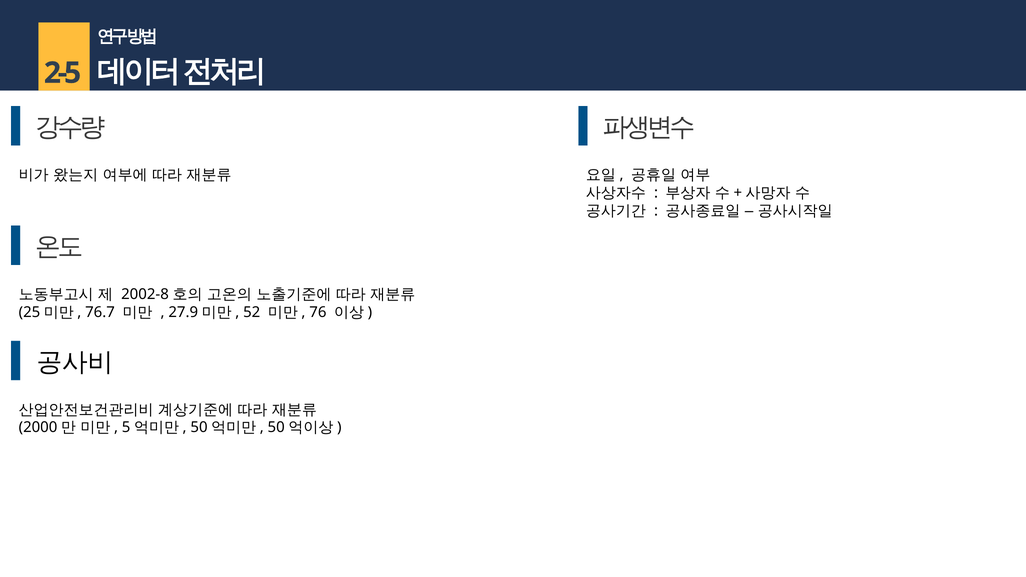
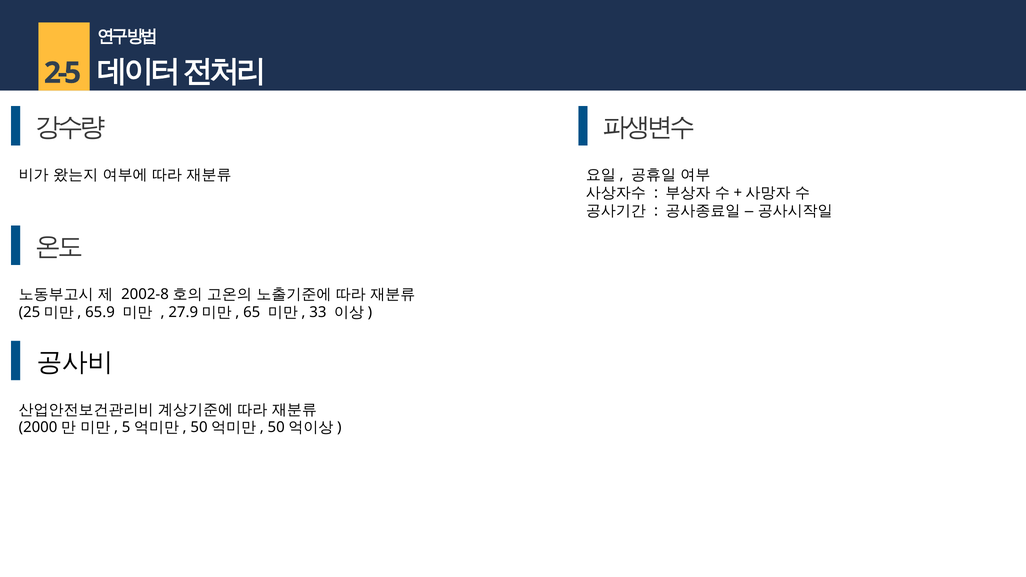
76.7: 76.7 -> 65.9
52: 52 -> 65
76: 76 -> 33
